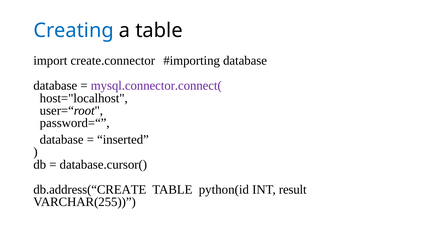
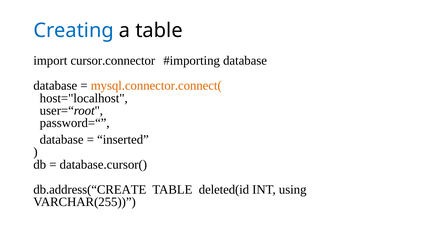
create.connector: create.connector -> cursor.connector
mysql.connector.connect( colour: purple -> orange
python(id: python(id -> deleted(id
result: result -> using
